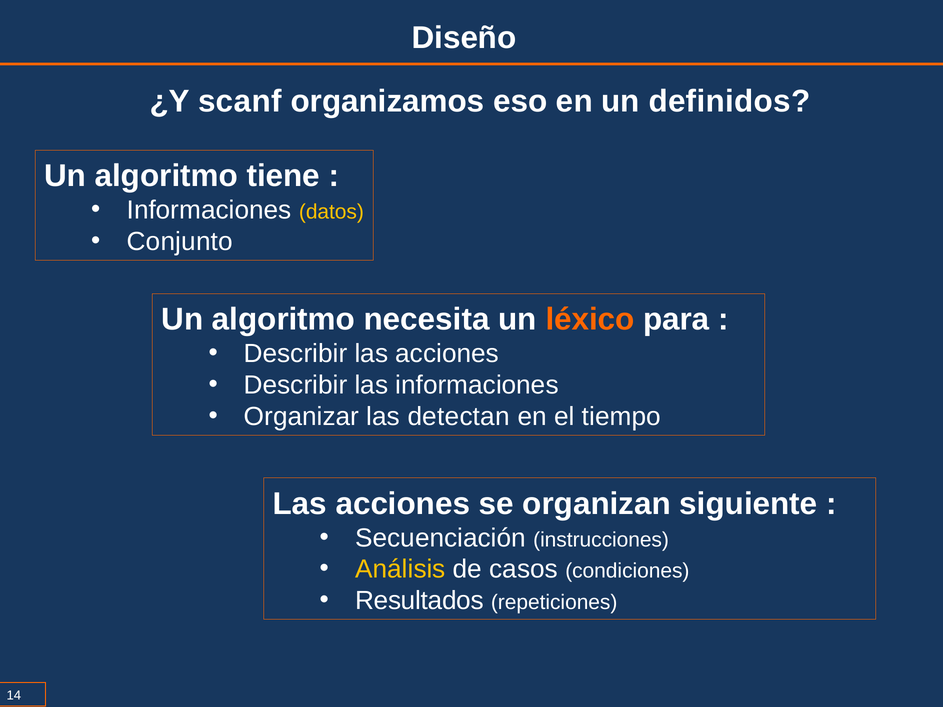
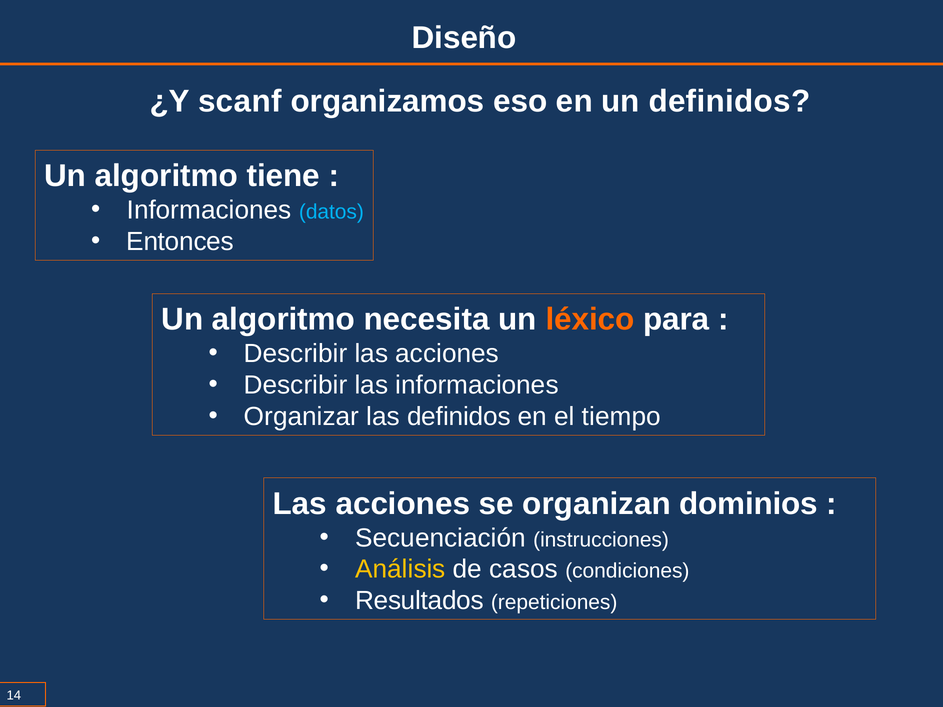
datos colour: yellow -> light blue
Conjunto: Conjunto -> Entonces
las detectan: detectan -> definidos
siguiente: siguiente -> dominios
